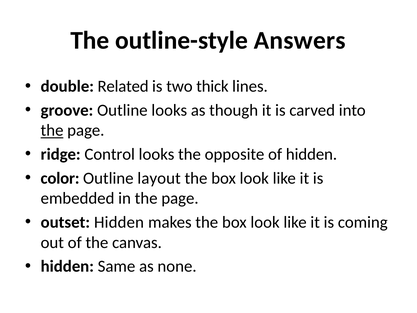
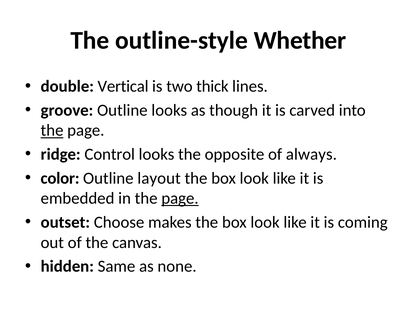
Answers: Answers -> Whether
Related: Related -> Vertical
of hidden: hidden -> always
page at (180, 198) underline: none -> present
outset Hidden: Hidden -> Choose
